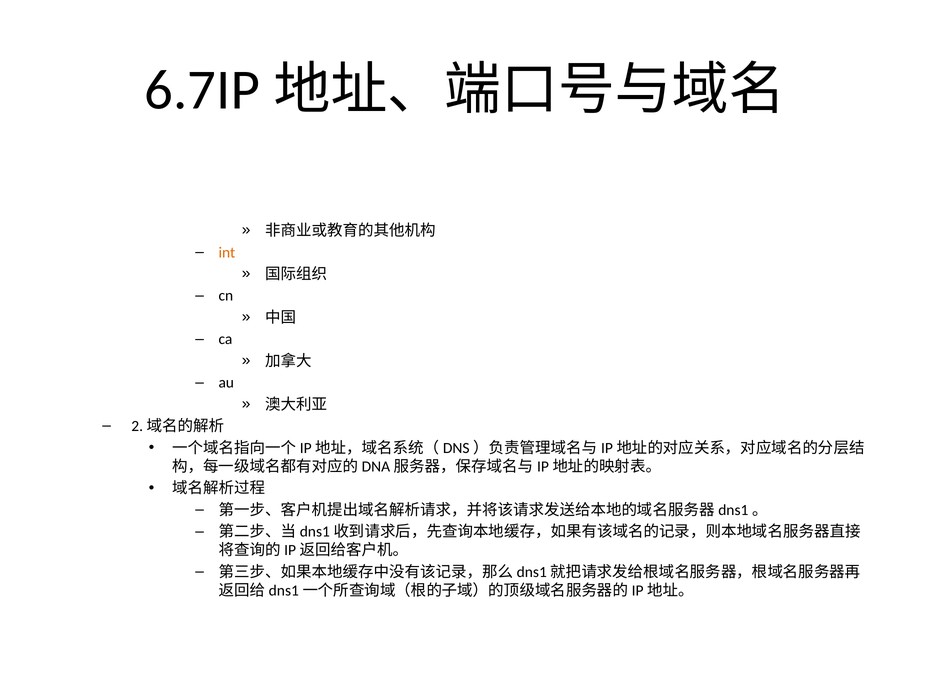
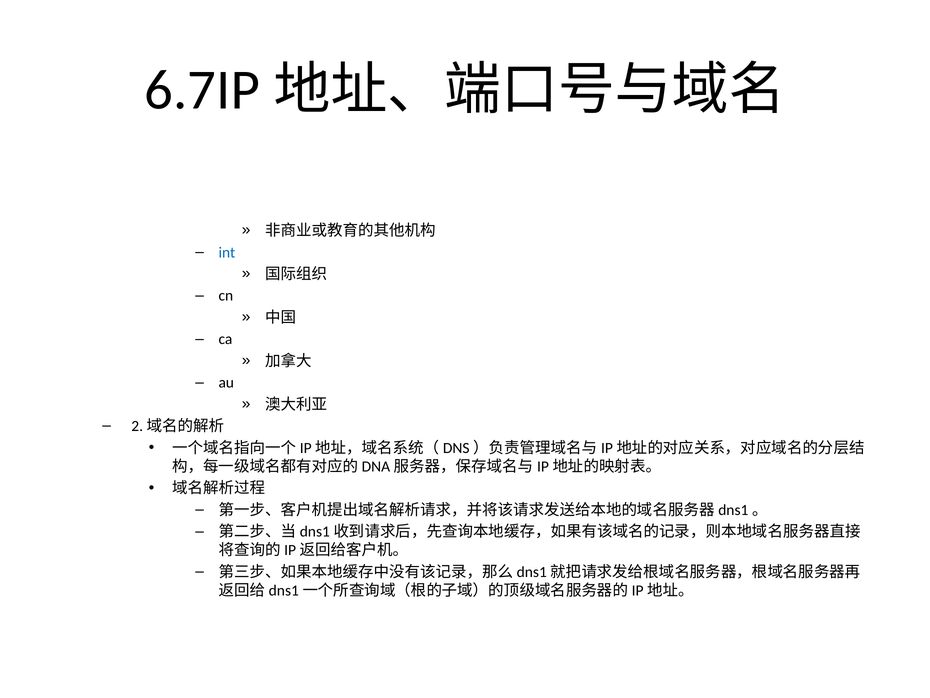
int colour: orange -> blue
